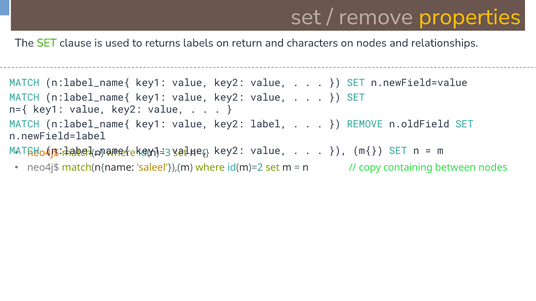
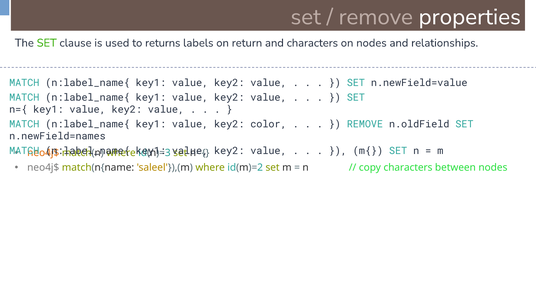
properties colour: yellow -> white
label: label -> color
n.newField=label: n.newField=label -> n.newField=names
copy containing: containing -> characters
